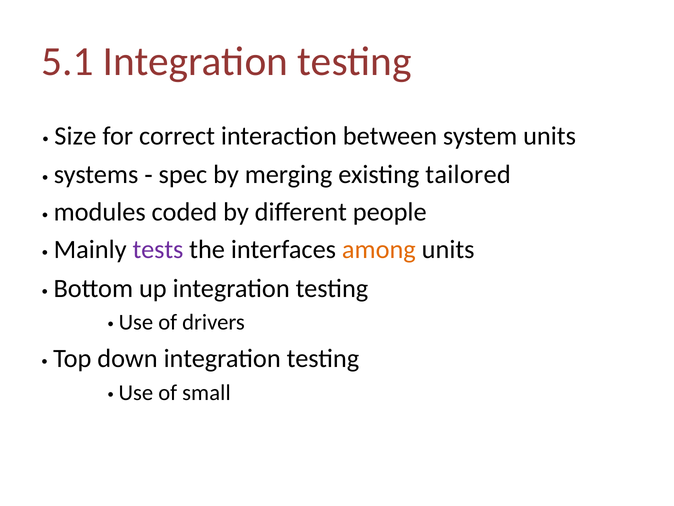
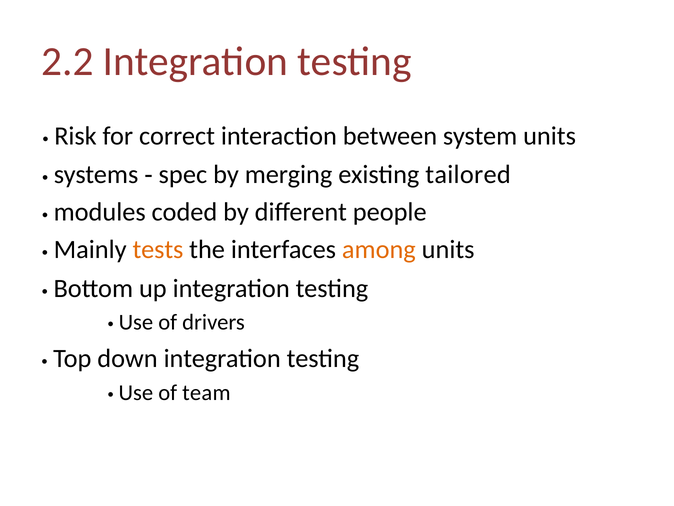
5.1: 5.1 -> 2.2
Size: Size -> Risk
tests colour: purple -> orange
small: small -> team
